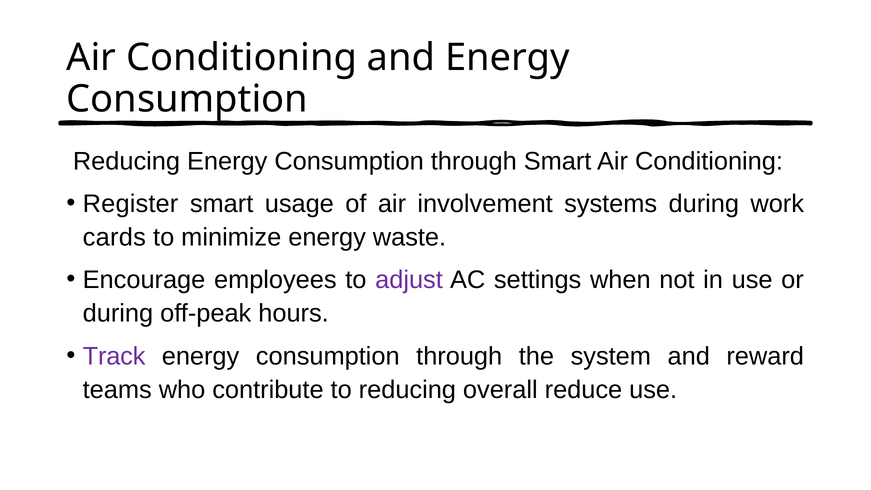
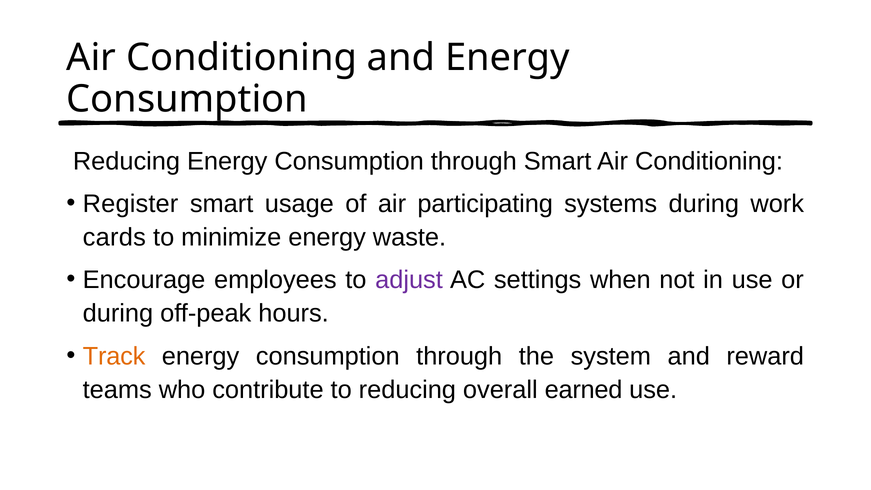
involvement: involvement -> participating
Track colour: purple -> orange
reduce: reduce -> earned
